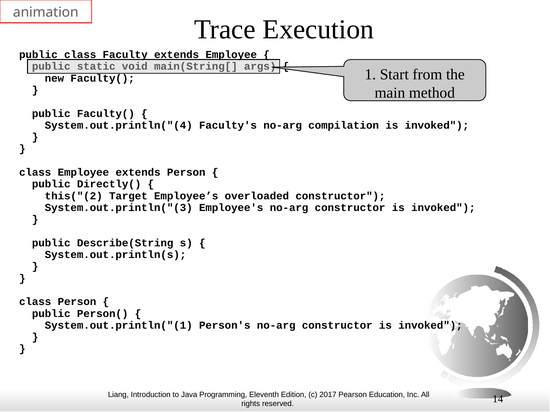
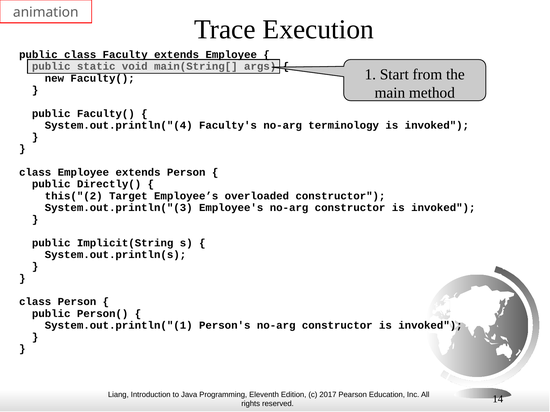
compilation: compilation -> terminology
Describe(String: Describe(String -> Implicit(String
